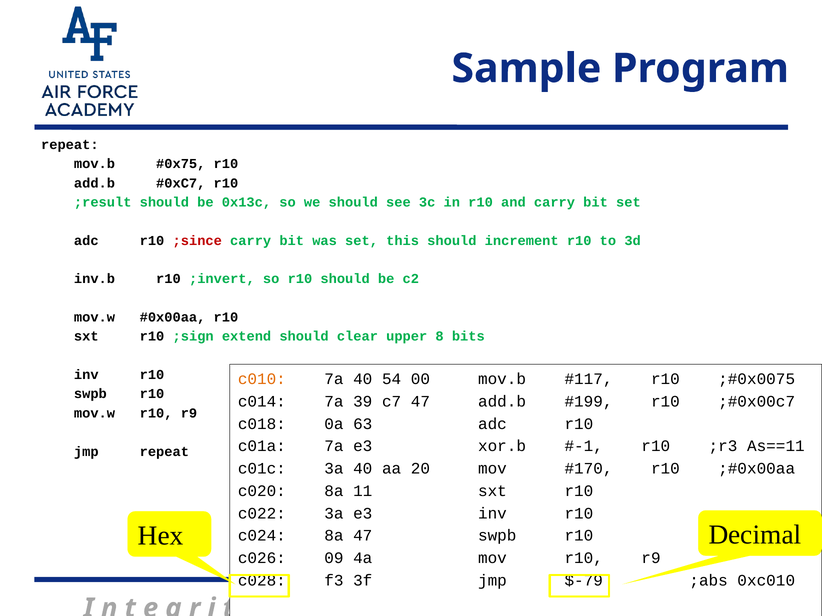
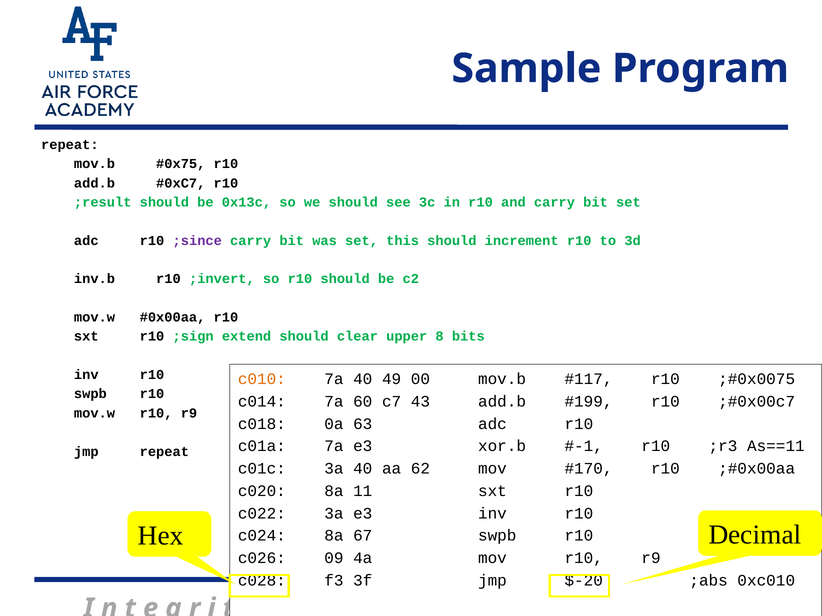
;since colour: red -> purple
54: 54 -> 49
39: 39 -> 60
c7 47: 47 -> 43
20: 20 -> 62
8a 47: 47 -> 67
$-79: $-79 -> $-20
